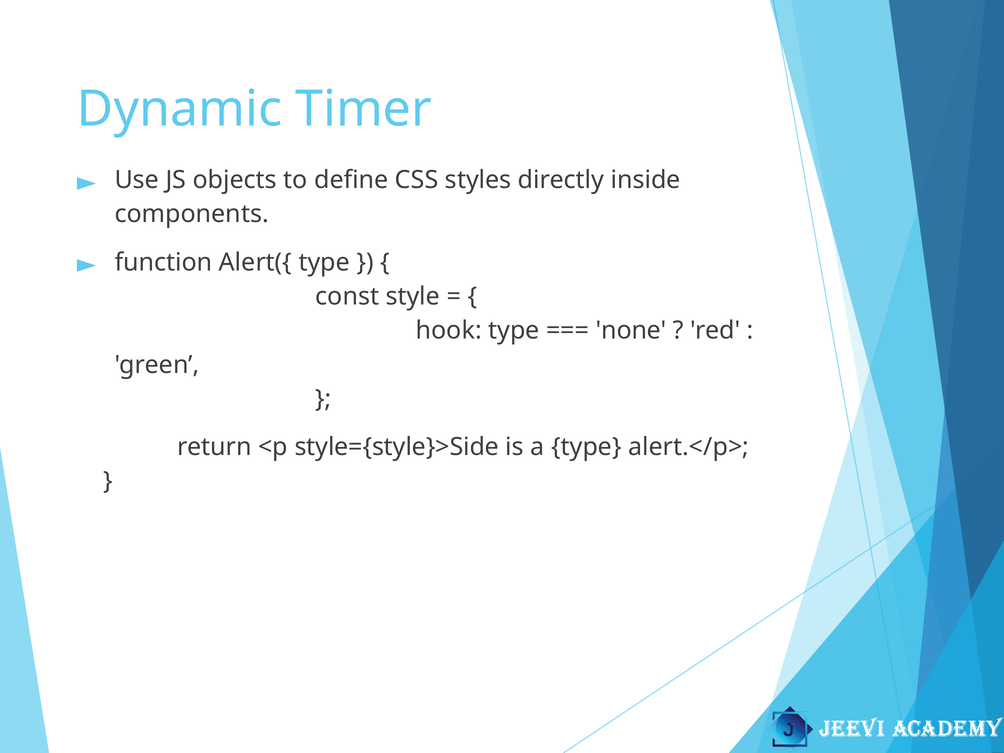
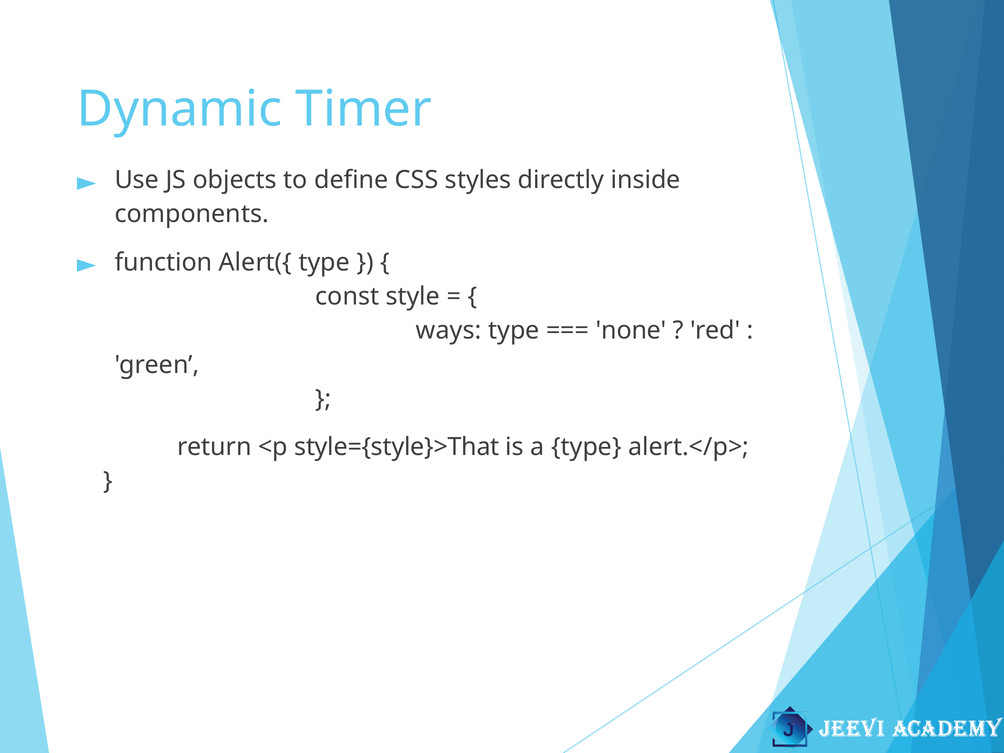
hook: hook -> ways
style={style}>Side: style={style}>Side -> style={style}>That
